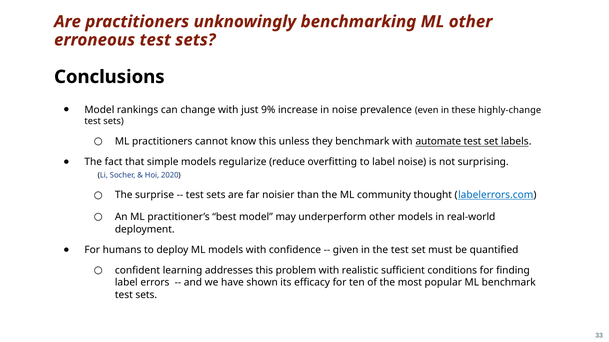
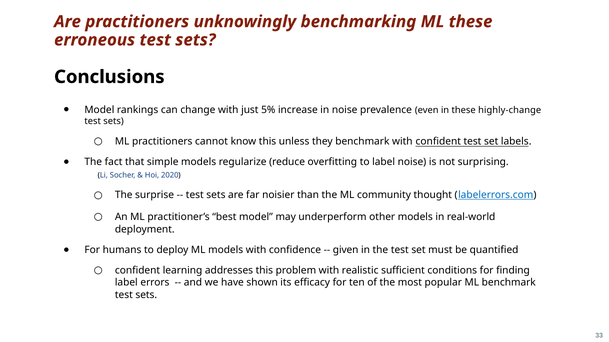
ML other: other -> these
9%: 9% -> 5%
with automate: automate -> confident
